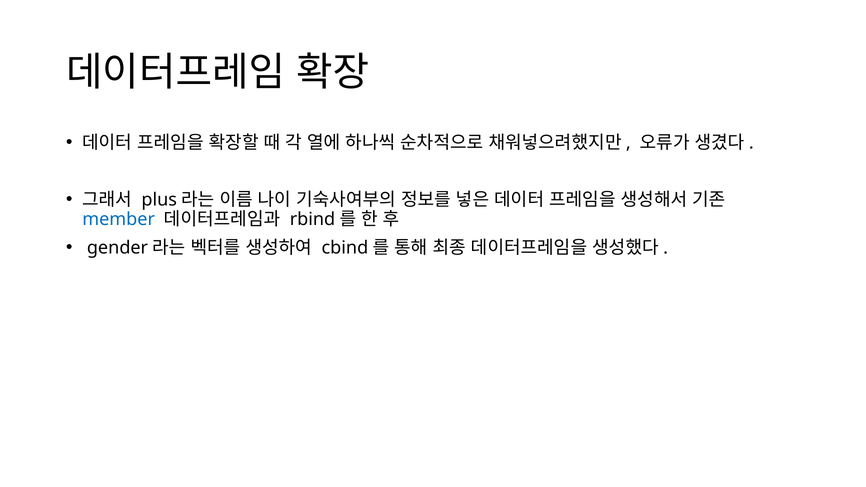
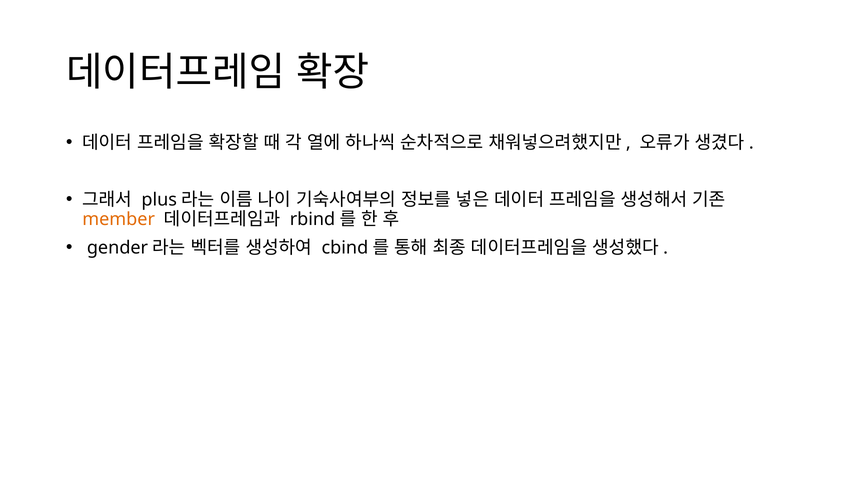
member colour: blue -> orange
